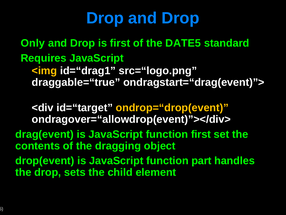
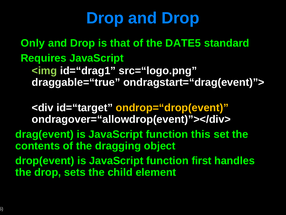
is first: first -> that
<img colour: yellow -> light green
function first: first -> this
part: part -> first
